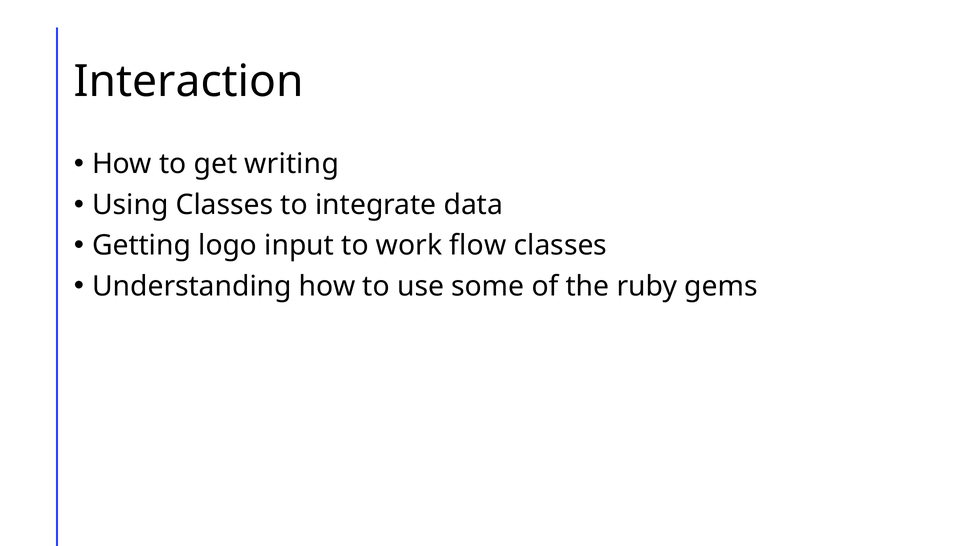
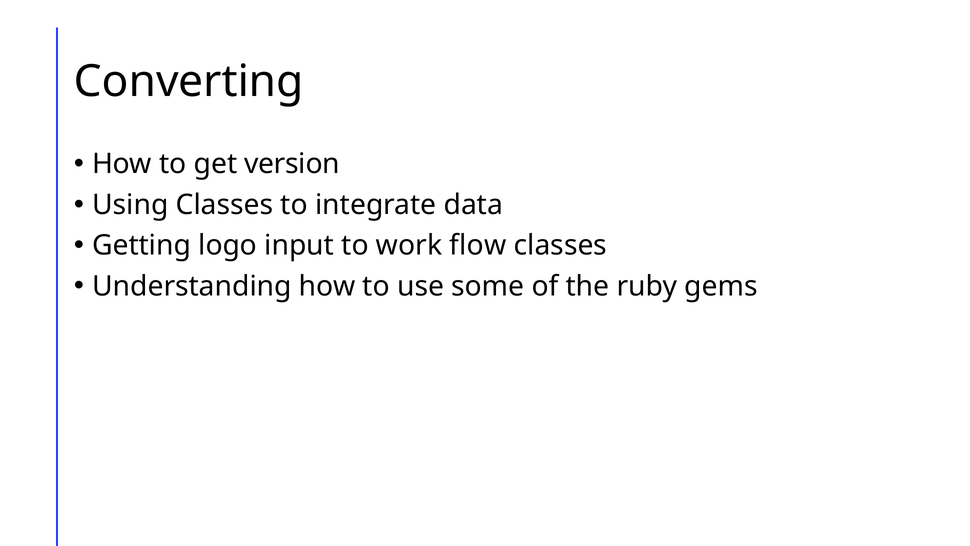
Interaction: Interaction -> Converting
writing: writing -> version
